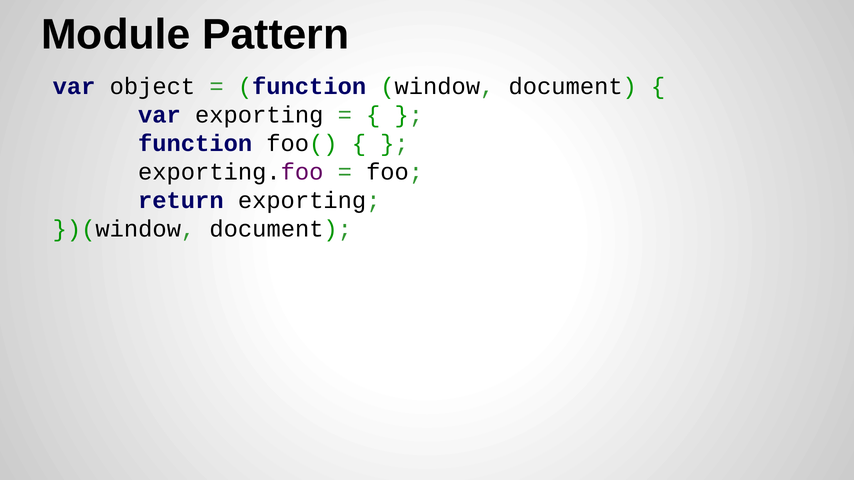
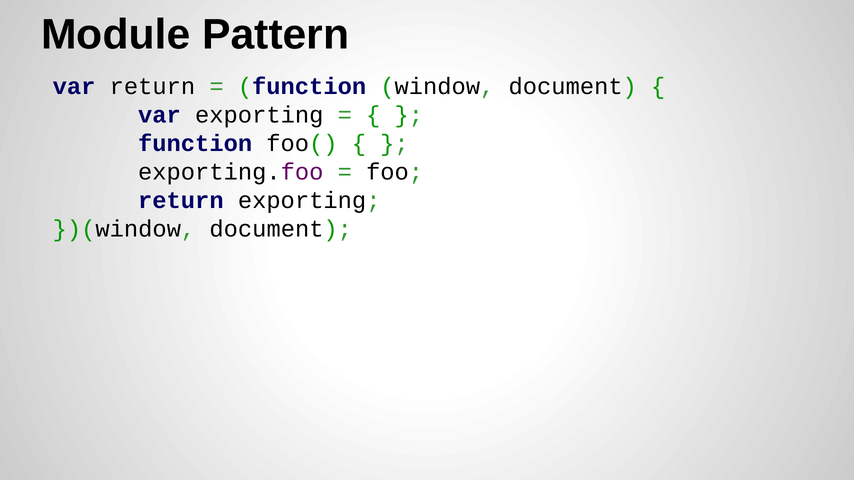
var object: object -> return
